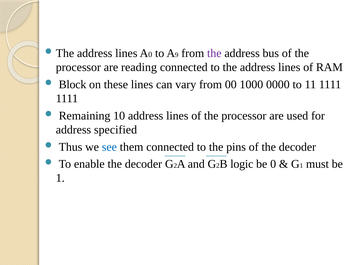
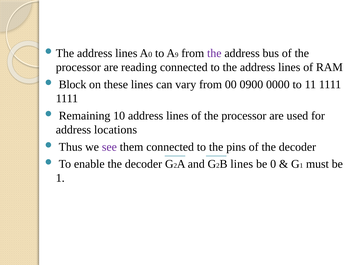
1000: 1000 -> 0900
specified: specified -> locations
see colour: blue -> purple
logic at (242, 164): logic -> lines
